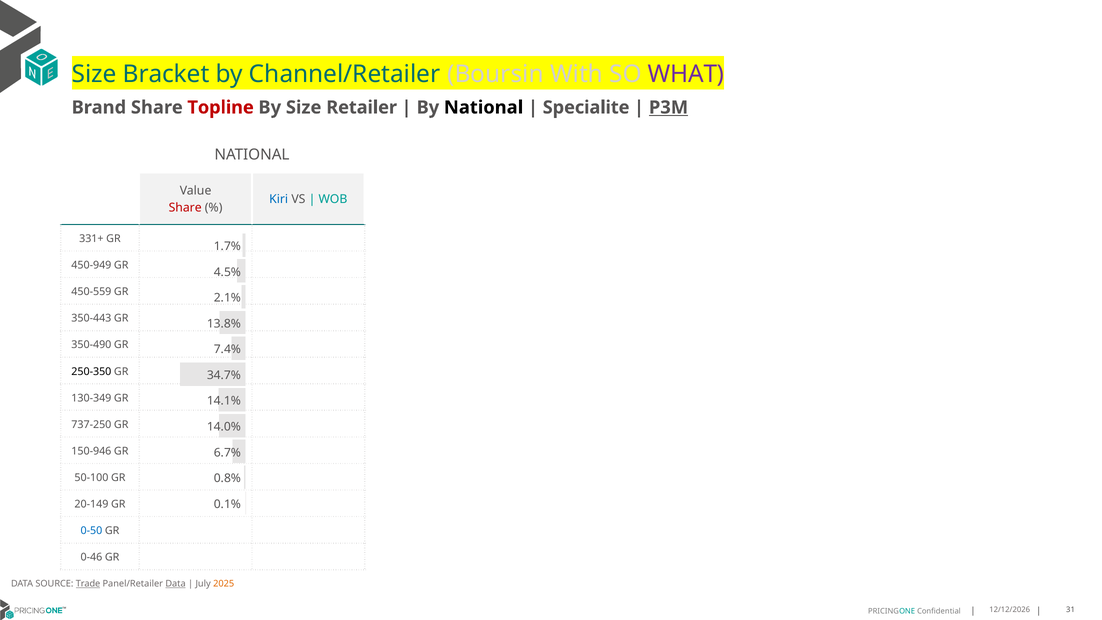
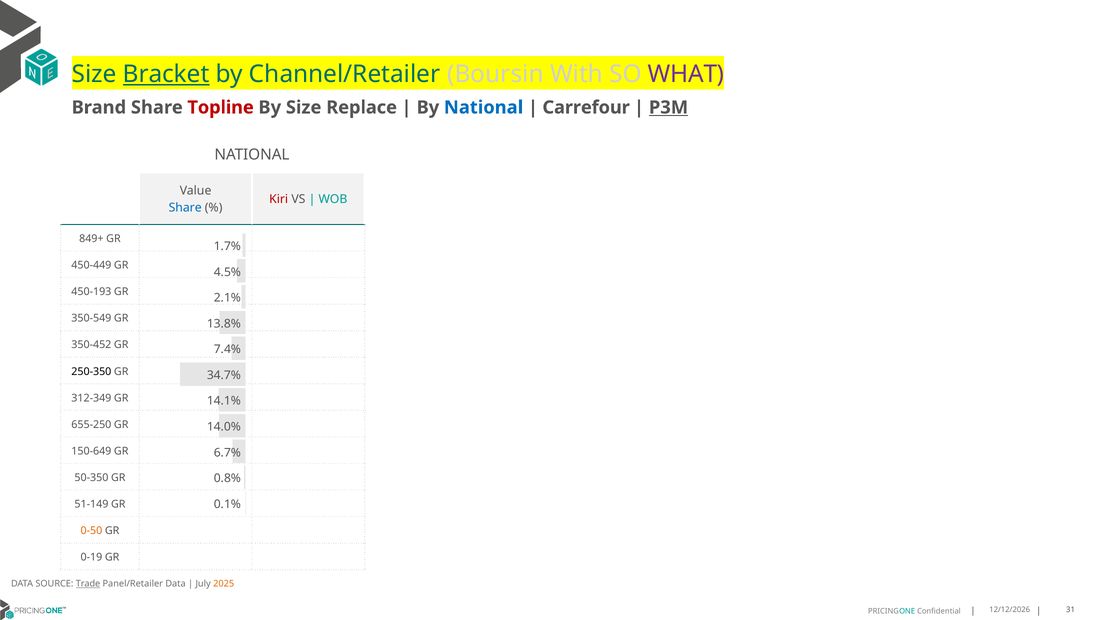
Bracket underline: none -> present
Retailer: Retailer -> Replace
National at (484, 107) colour: black -> blue
Specialite: Specialite -> Carrefour
Kiri colour: blue -> red
Share at (185, 208) colour: red -> blue
331+: 331+ -> 849+
450-949: 450-949 -> 450-449
450-559: 450-559 -> 450-193
350-443: 350-443 -> 350-549
350-490: 350-490 -> 350-452
130-349: 130-349 -> 312-349
737-250: 737-250 -> 655-250
150-946: 150-946 -> 150-649
50-100: 50-100 -> 50-350
20-149: 20-149 -> 51-149
0-50 colour: blue -> orange
0-46: 0-46 -> 0-19
Data at (176, 584) underline: present -> none
